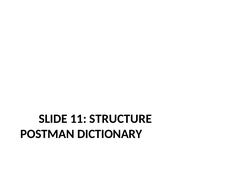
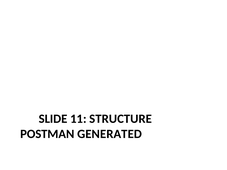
DICTIONARY: DICTIONARY -> GENERATED
